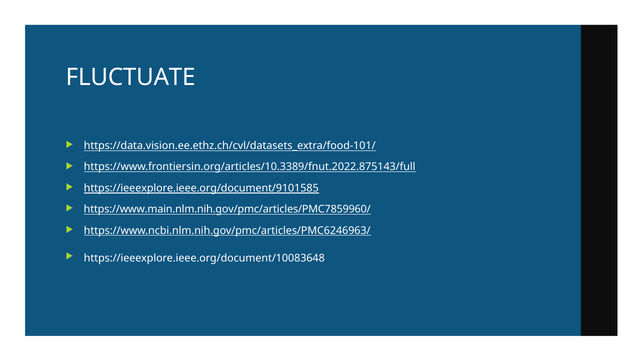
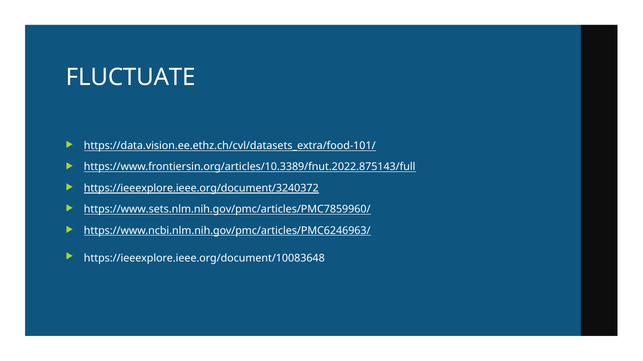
https://ieeexplore.ieee.org/document/9101585: https://ieeexplore.ieee.org/document/9101585 -> https://ieeexplore.ieee.org/document/3240372
https://www.main.nlm.nih.gov/pmc/articles/PMC7859960/: https://www.main.nlm.nih.gov/pmc/articles/PMC7859960/ -> https://www.sets.nlm.nih.gov/pmc/articles/PMC7859960/
